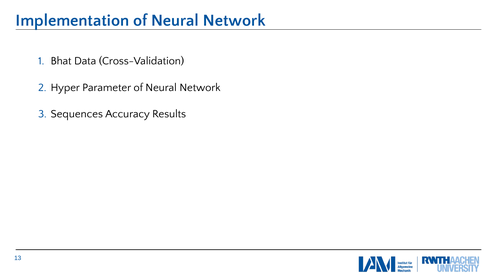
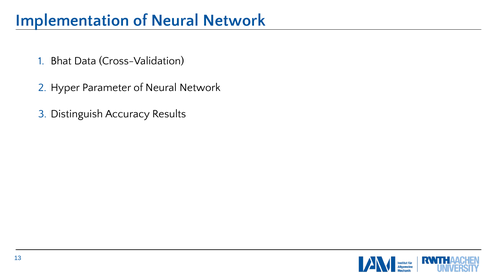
Sequences: Sequences -> Distinguish
